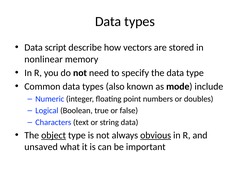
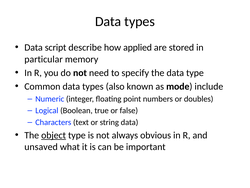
vectors: vectors -> applied
nonlinear: nonlinear -> particular
obvious underline: present -> none
